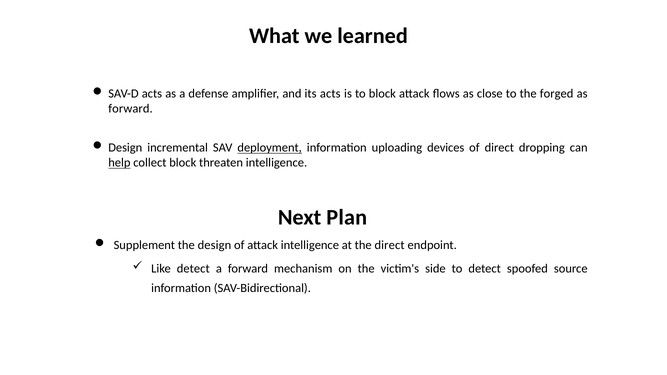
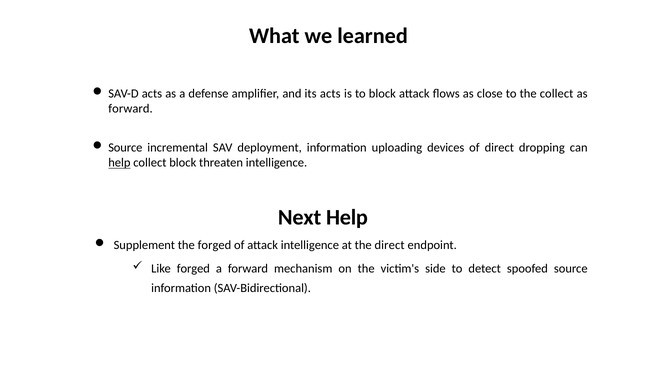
the forged: forged -> collect
Design at (125, 148): Design -> Source
deployment underline: present -> none
Next Plan: Plan -> Help
the design: design -> forged
Like detect: detect -> forged
